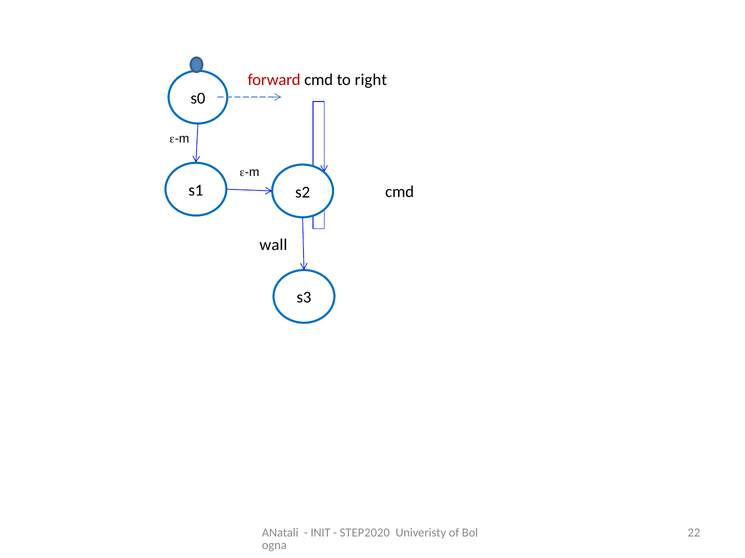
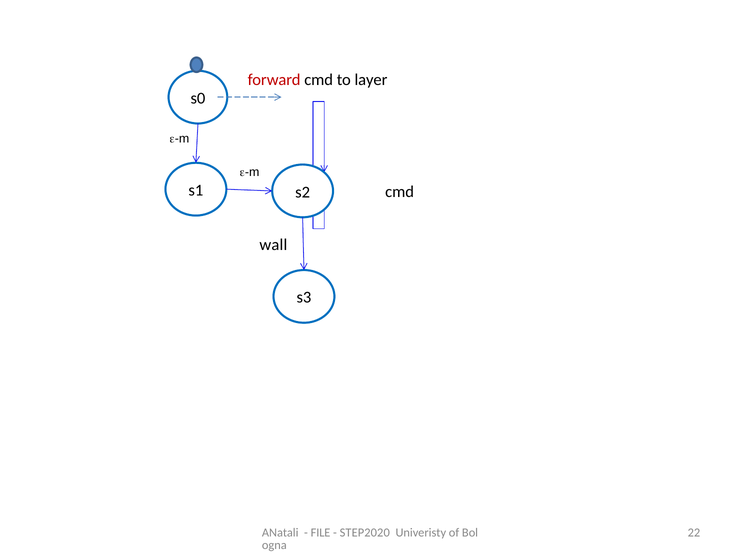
right: right -> layer
INIT: INIT -> FILE
